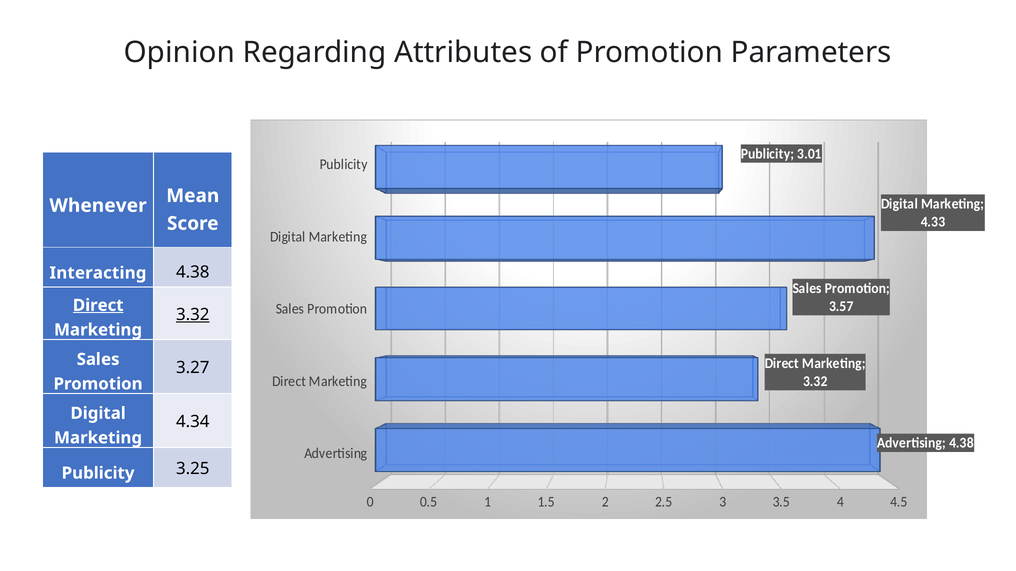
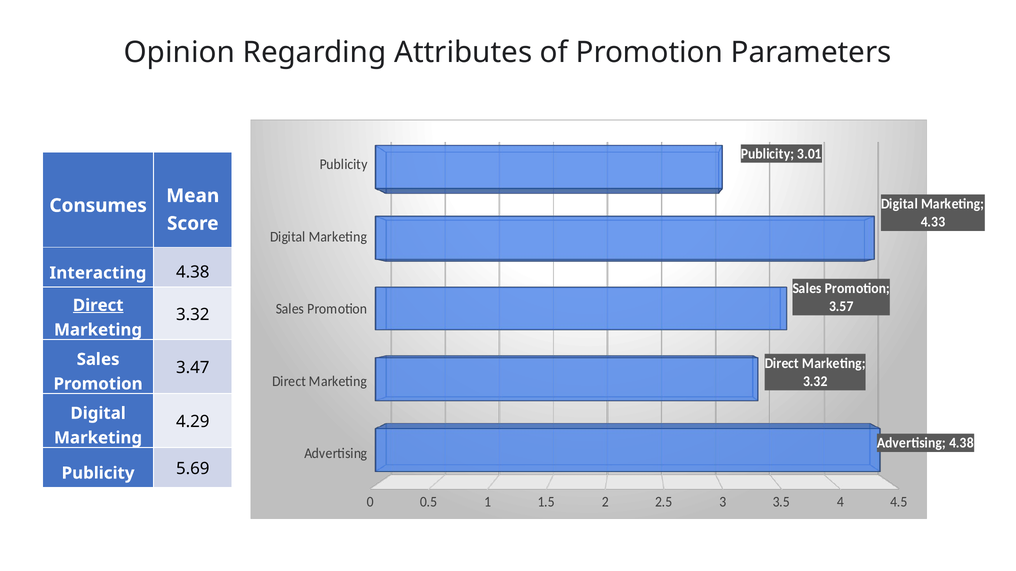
Whenever: Whenever -> Consumes
3.32 at (193, 315) underline: present -> none
3.27: 3.27 -> 3.47
4.34: 4.34 -> 4.29
3.25: 3.25 -> 5.69
